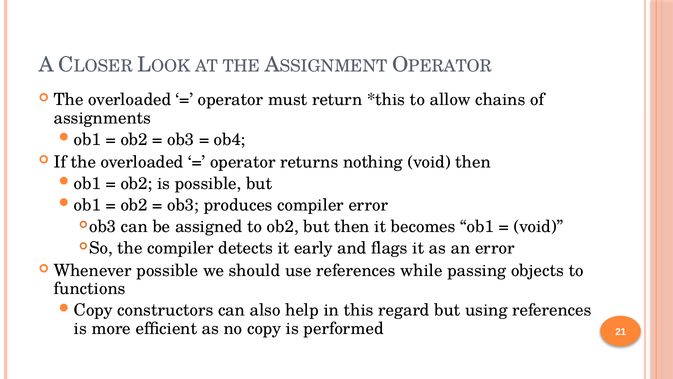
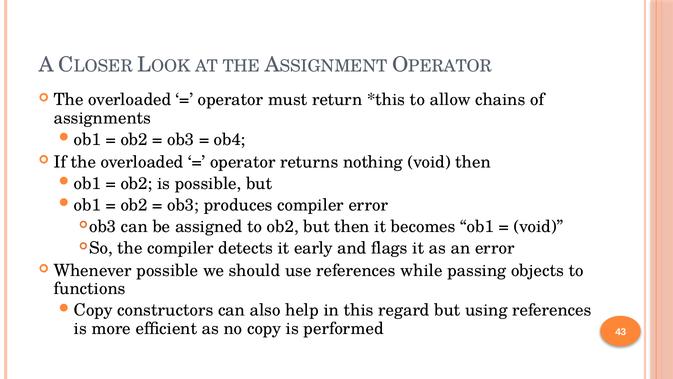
21: 21 -> 43
